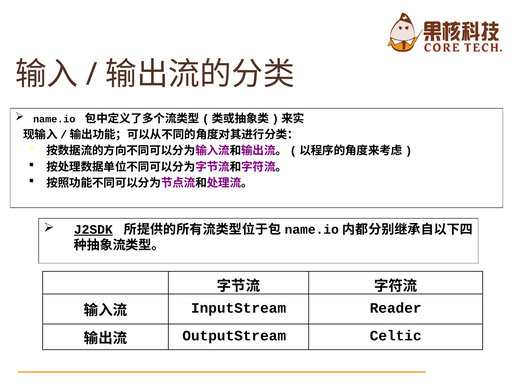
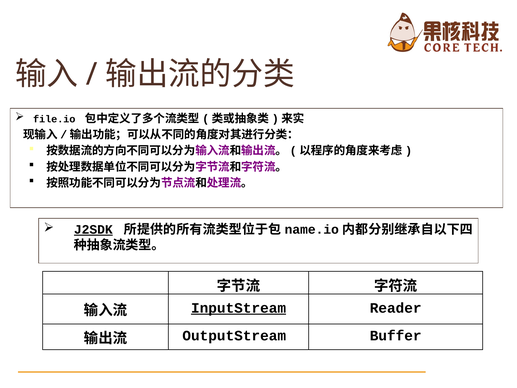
name.io at (54, 119): name.io -> file.io
InputStream underline: none -> present
Celtic: Celtic -> Buffer
